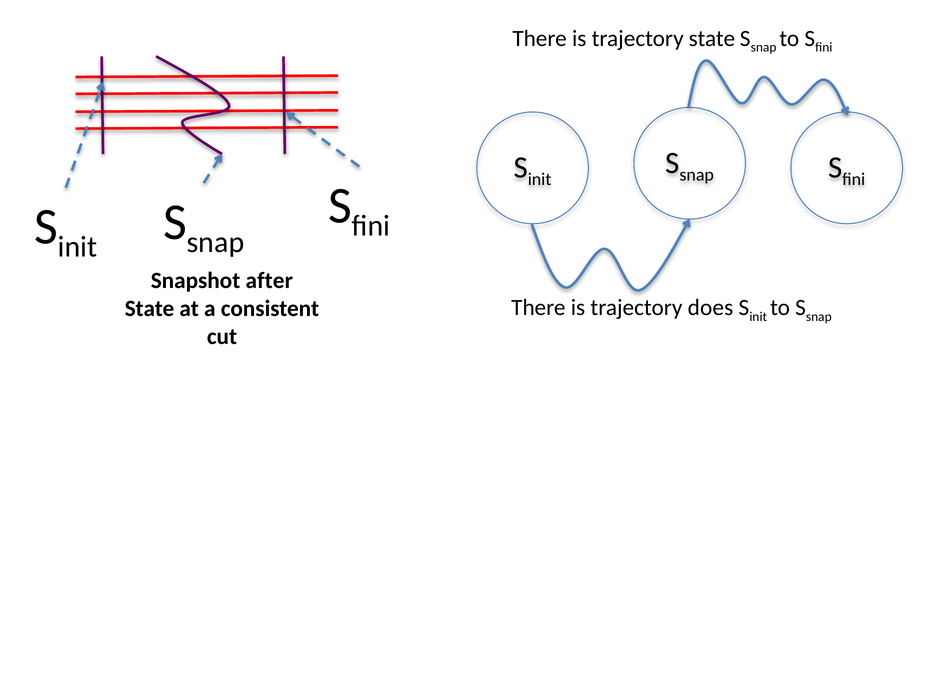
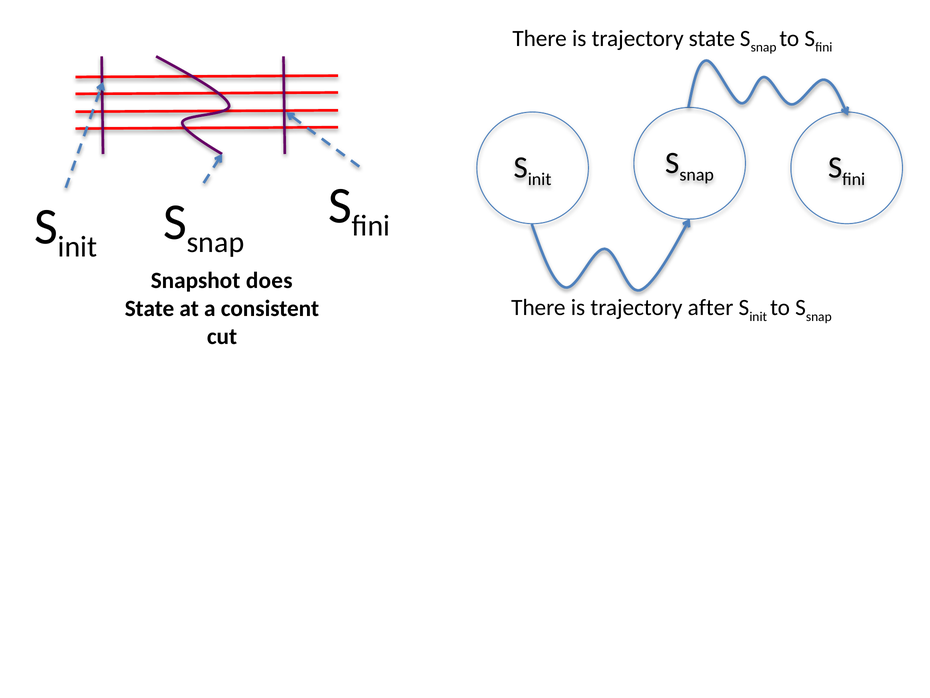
after: after -> does
does: does -> after
